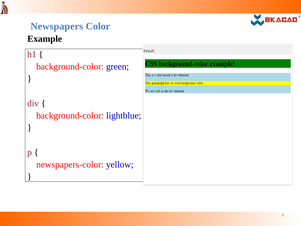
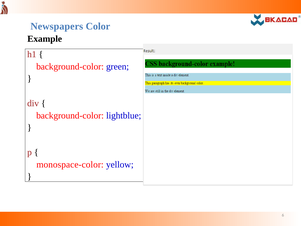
newspapers-color: newspapers-color -> monospace-color
